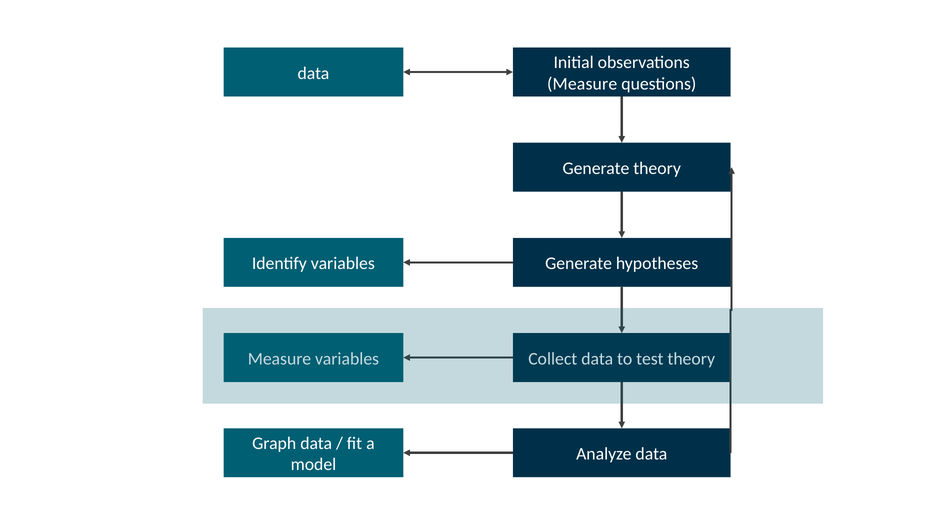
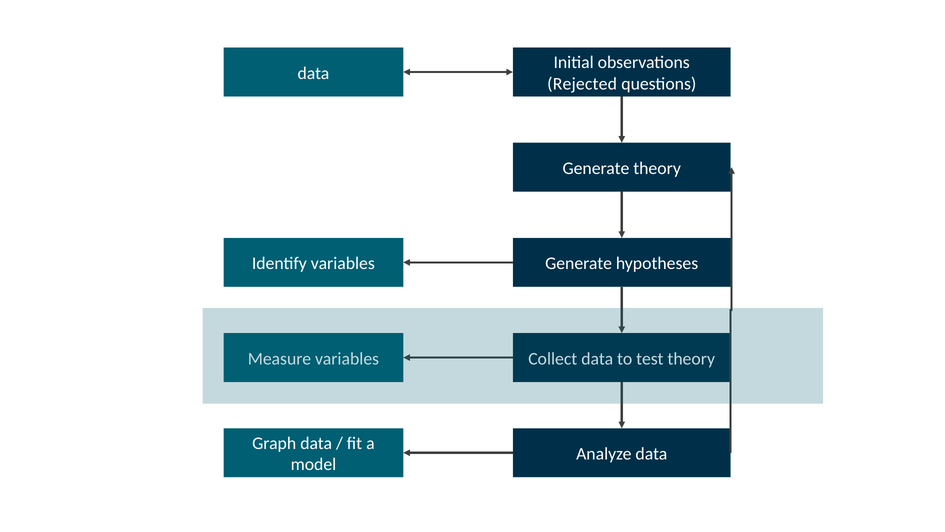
Measure at (582, 84): Measure -> Rejected
